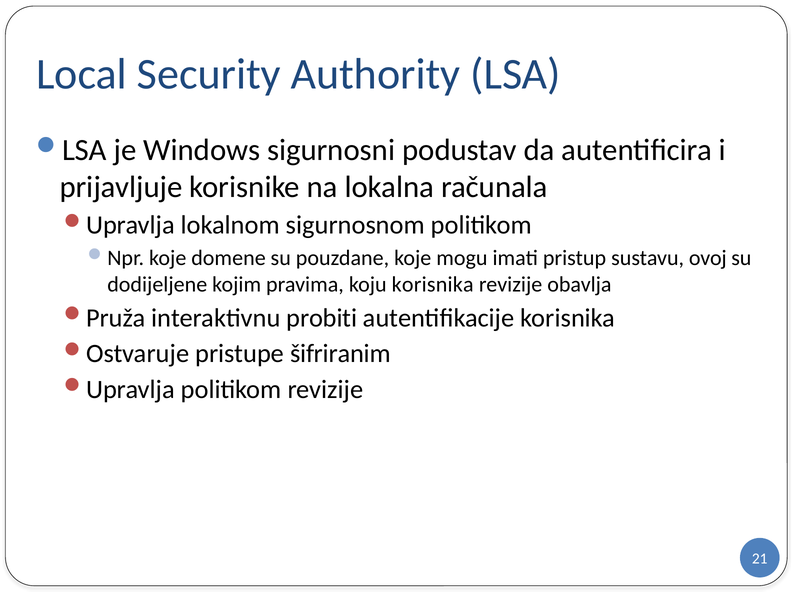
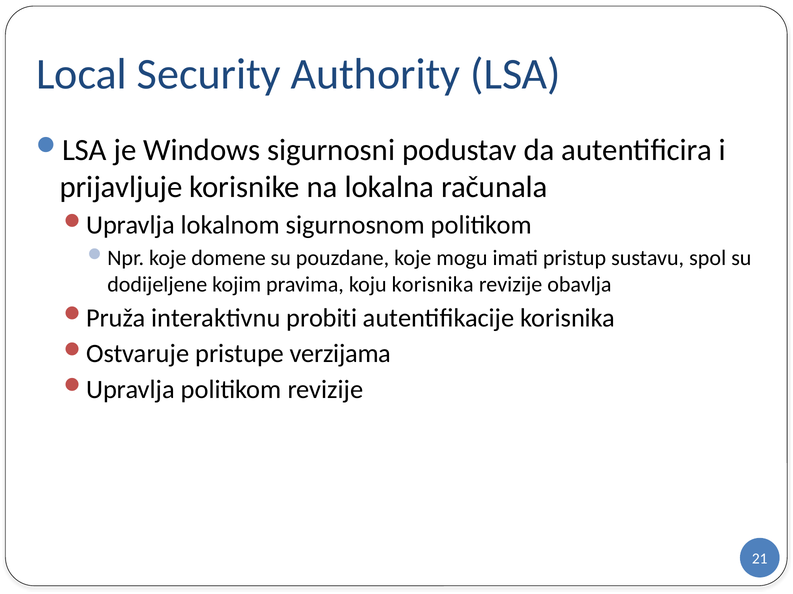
ovoj: ovoj -> spol
šifriranim: šifriranim -> verzijama
